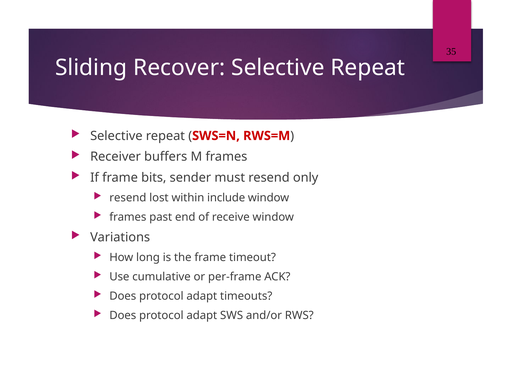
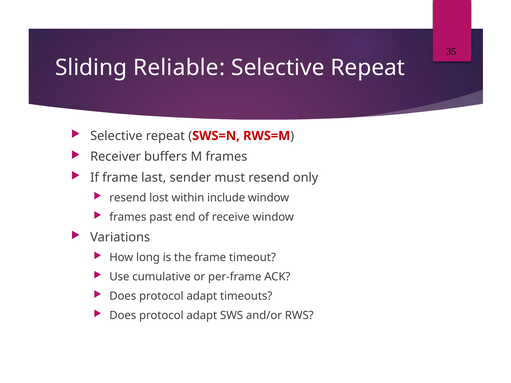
Recover: Recover -> Reliable
bits: bits -> last
